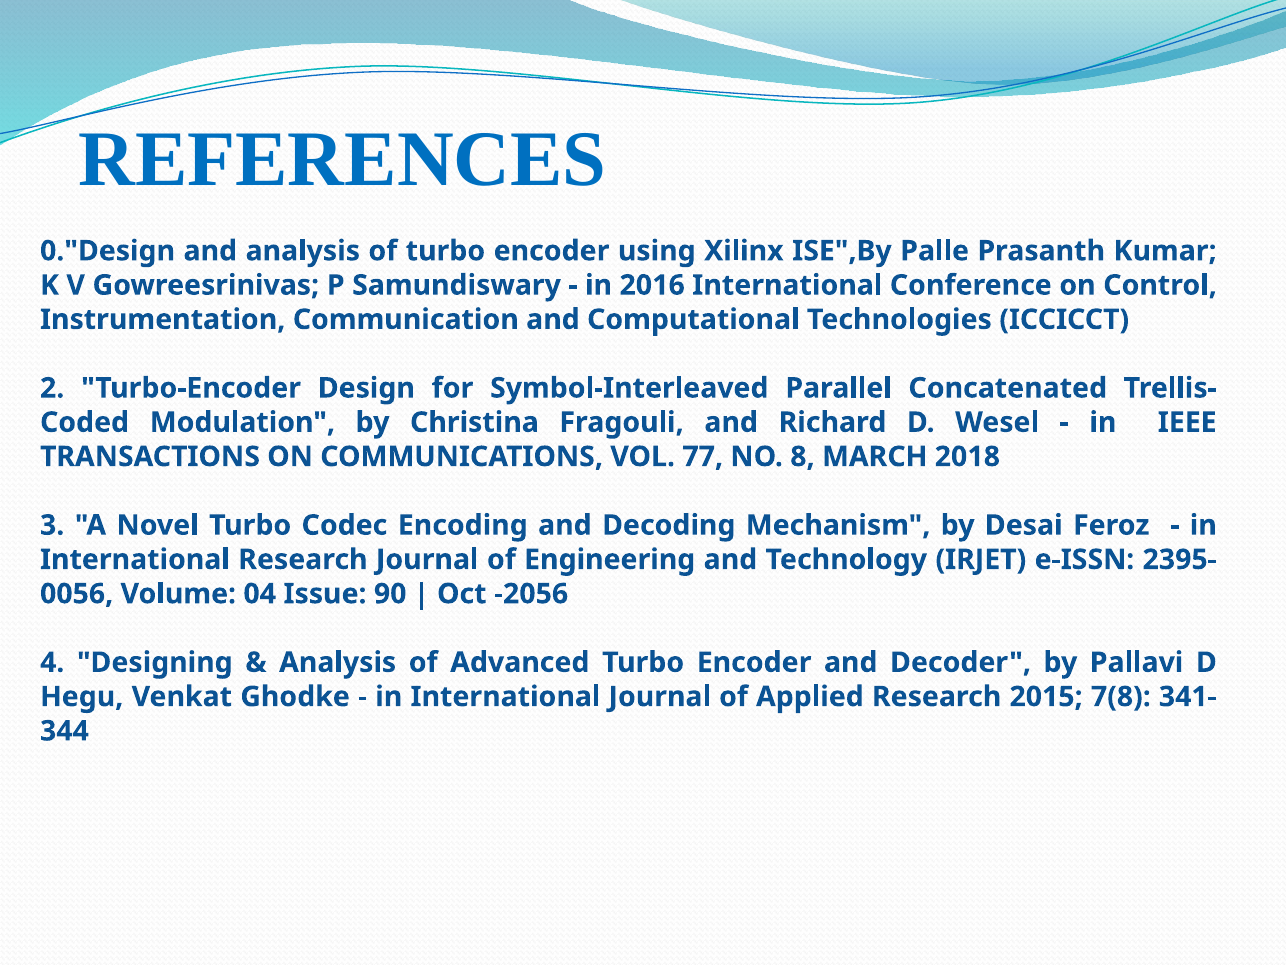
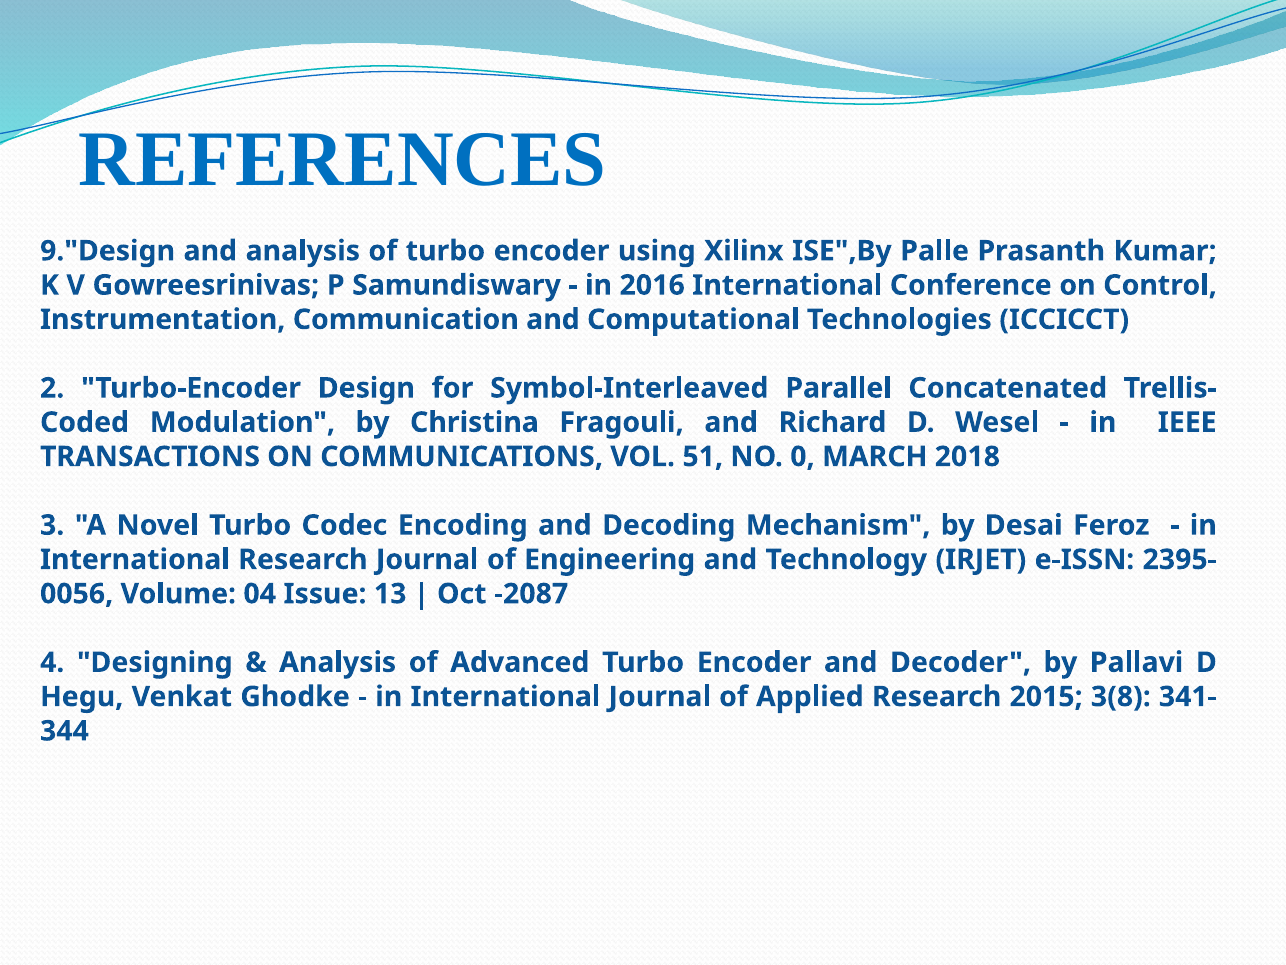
0."Design: 0."Design -> 9."Design
77: 77 -> 51
8: 8 -> 0
90: 90 -> 13
-2056: -2056 -> -2087
7(8: 7(8 -> 3(8
